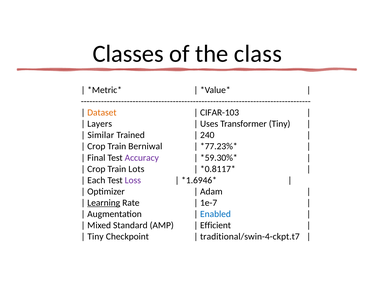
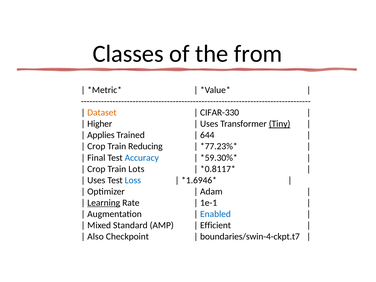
class: class -> from
CIFAR-103: CIFAR-103 -> CIFAR-330
Layers: Layers -> Higher
Tiny at (280, 124) underline: none -> present
Similar: Similar -> Applies
240: 240 -> 644
Berniwal: Berniwal -> Reducing
Accuracy colour: purple -> blue
Each at (96, 180): Each -> Uses
Loss colour: purple -> blue
1e-7: 1e-7 -> 1e-1
Tiny at (96, 237): Tiny -> Also
traditional/swin-4-ckpt.t7: traditional/swin-4-ckpt.t7 -> boundaries/swin-4-ckpt.t7
